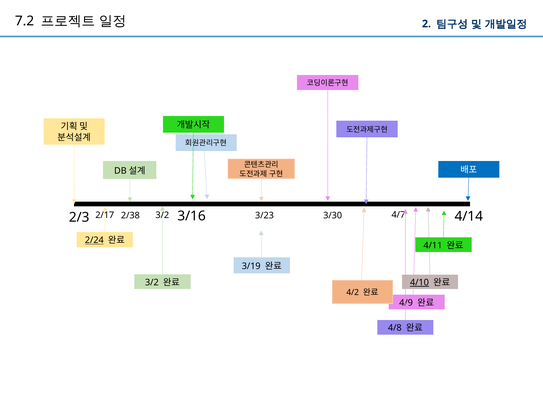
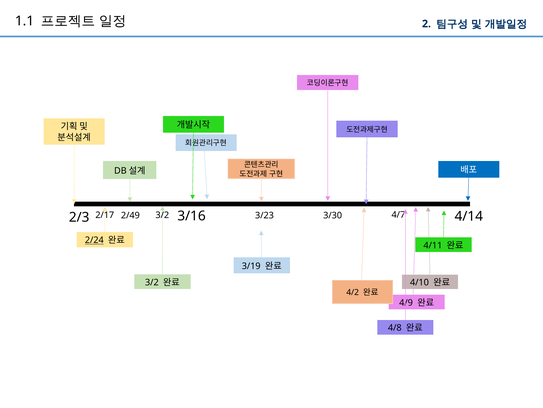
7.2: 7.2 -> 1.1
2/38: 2/38 -> 2/49
4/10 underline: present -> none
